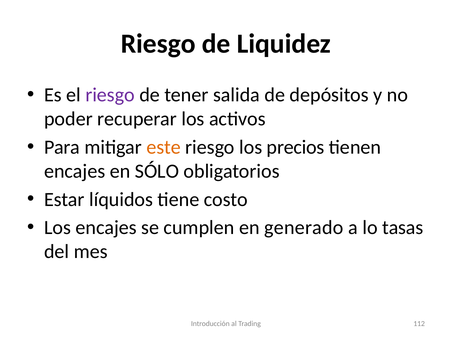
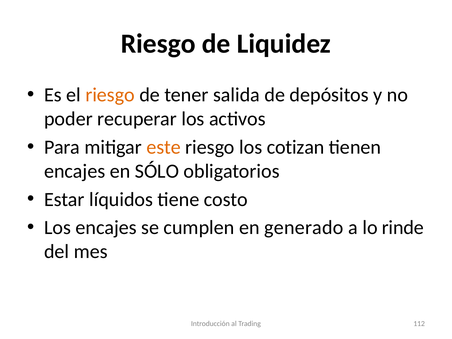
riesgo at (110, 95) colour: purple -> orange
precios: precios -> cotizan
tasas: tasas -> rinde
